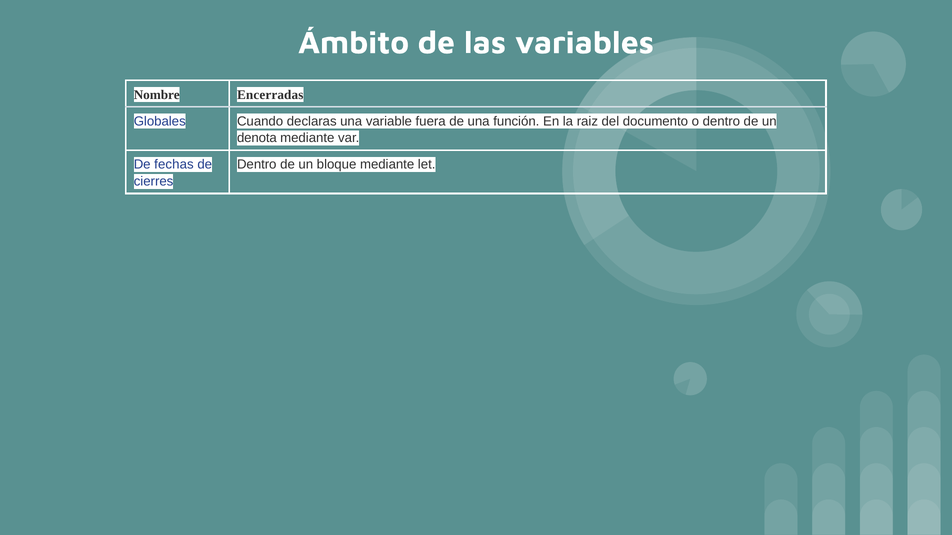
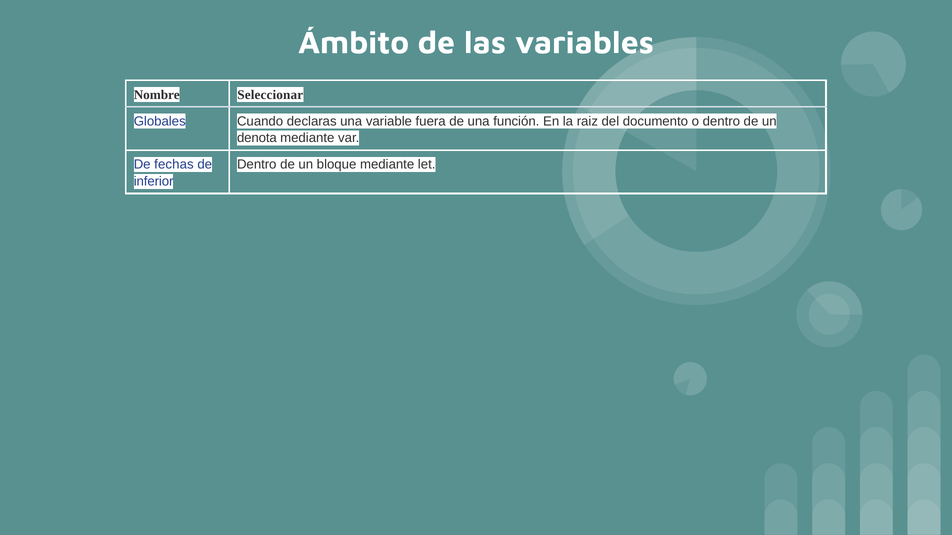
Encerradas: Encerradas -> Seleccionar
cierres: cierres -> inferior
